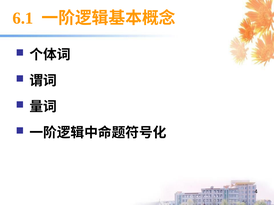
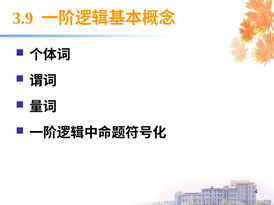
6.1: 6.1 -> 3.9
